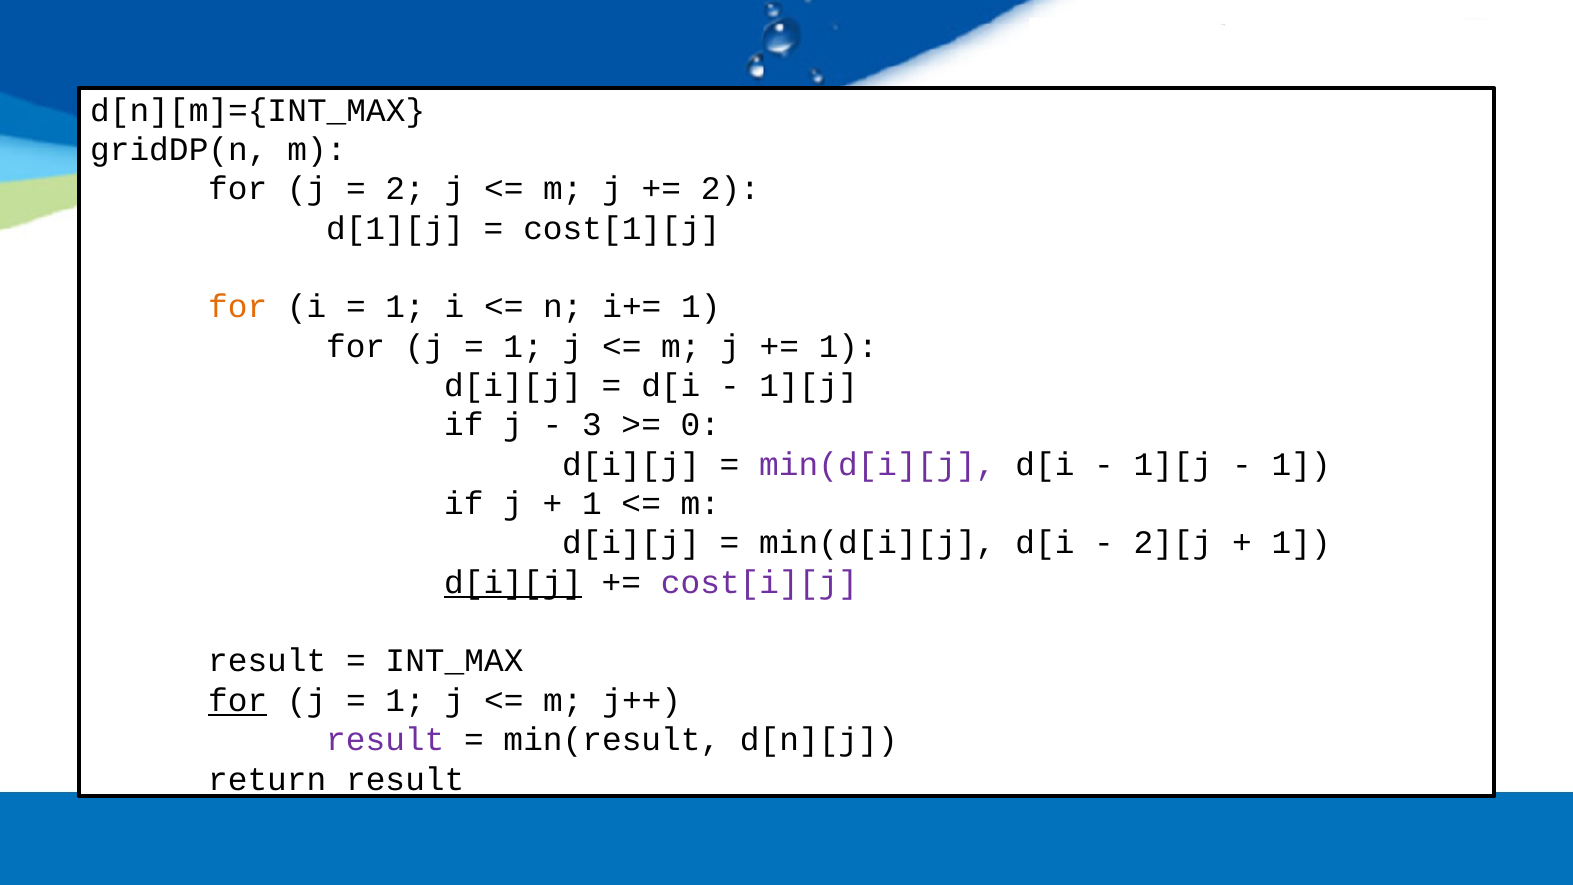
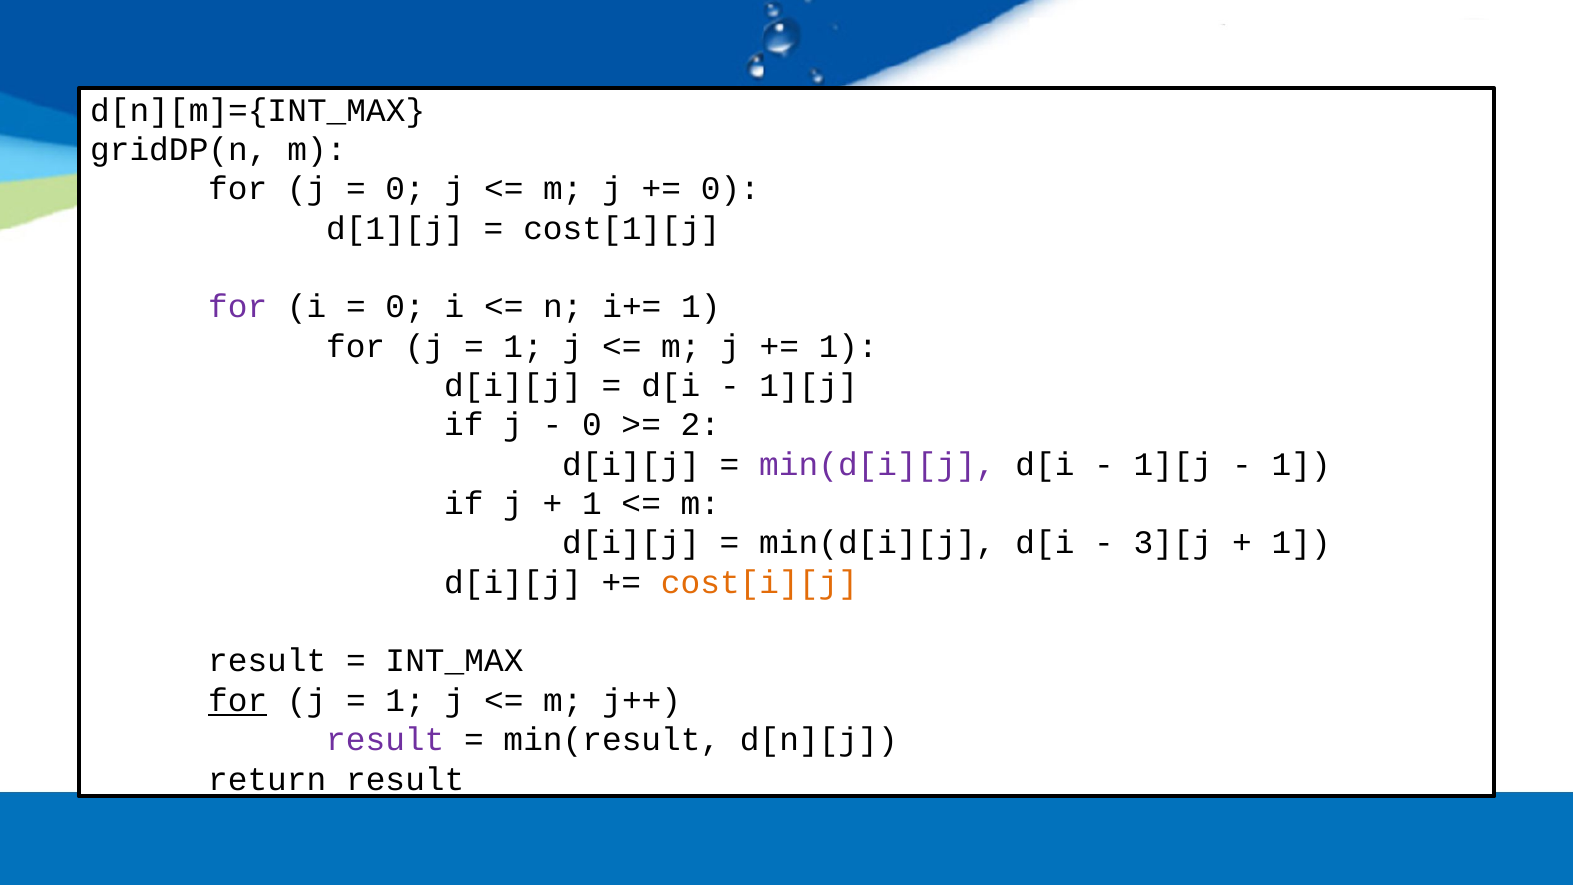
2 at (405, 189): 2 -> 0
2 at (730, 189): 2 -> 0
for at (238, 307) colour: orange -> purple
1 at (405, 307): 1 -> 0
3 at (592, 425): 3 -> 0
0: 0 -> 2
2][j: 2][j -> 3][j
d[i][j at (513, 582) underline: present -> none
cost[i][j colour: purple -> orange
